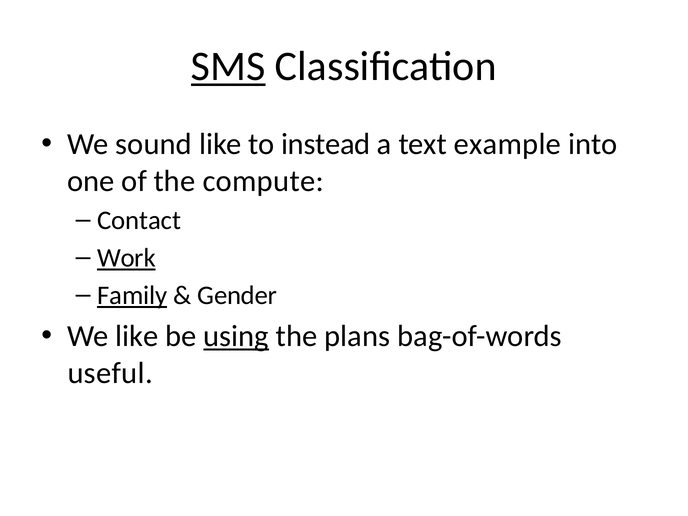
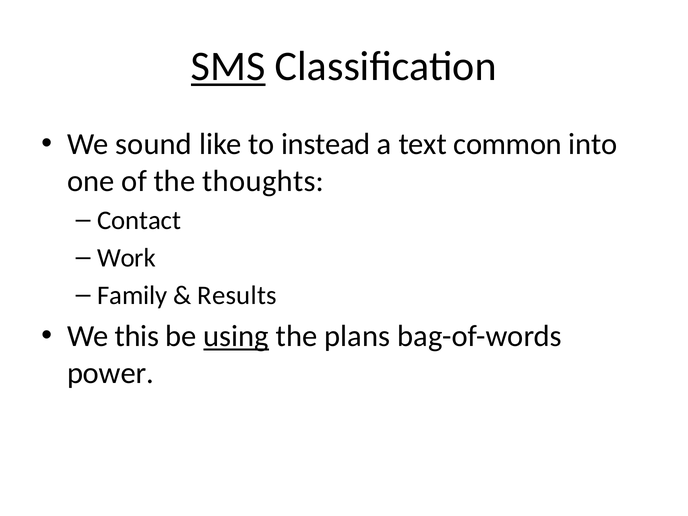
example: example -> common
compute: compute -> thoughts
Work underline: present -> none
Family underline: present -> none
Gender: Gender -> Results
We like: like -> this
useful: useful -> power
